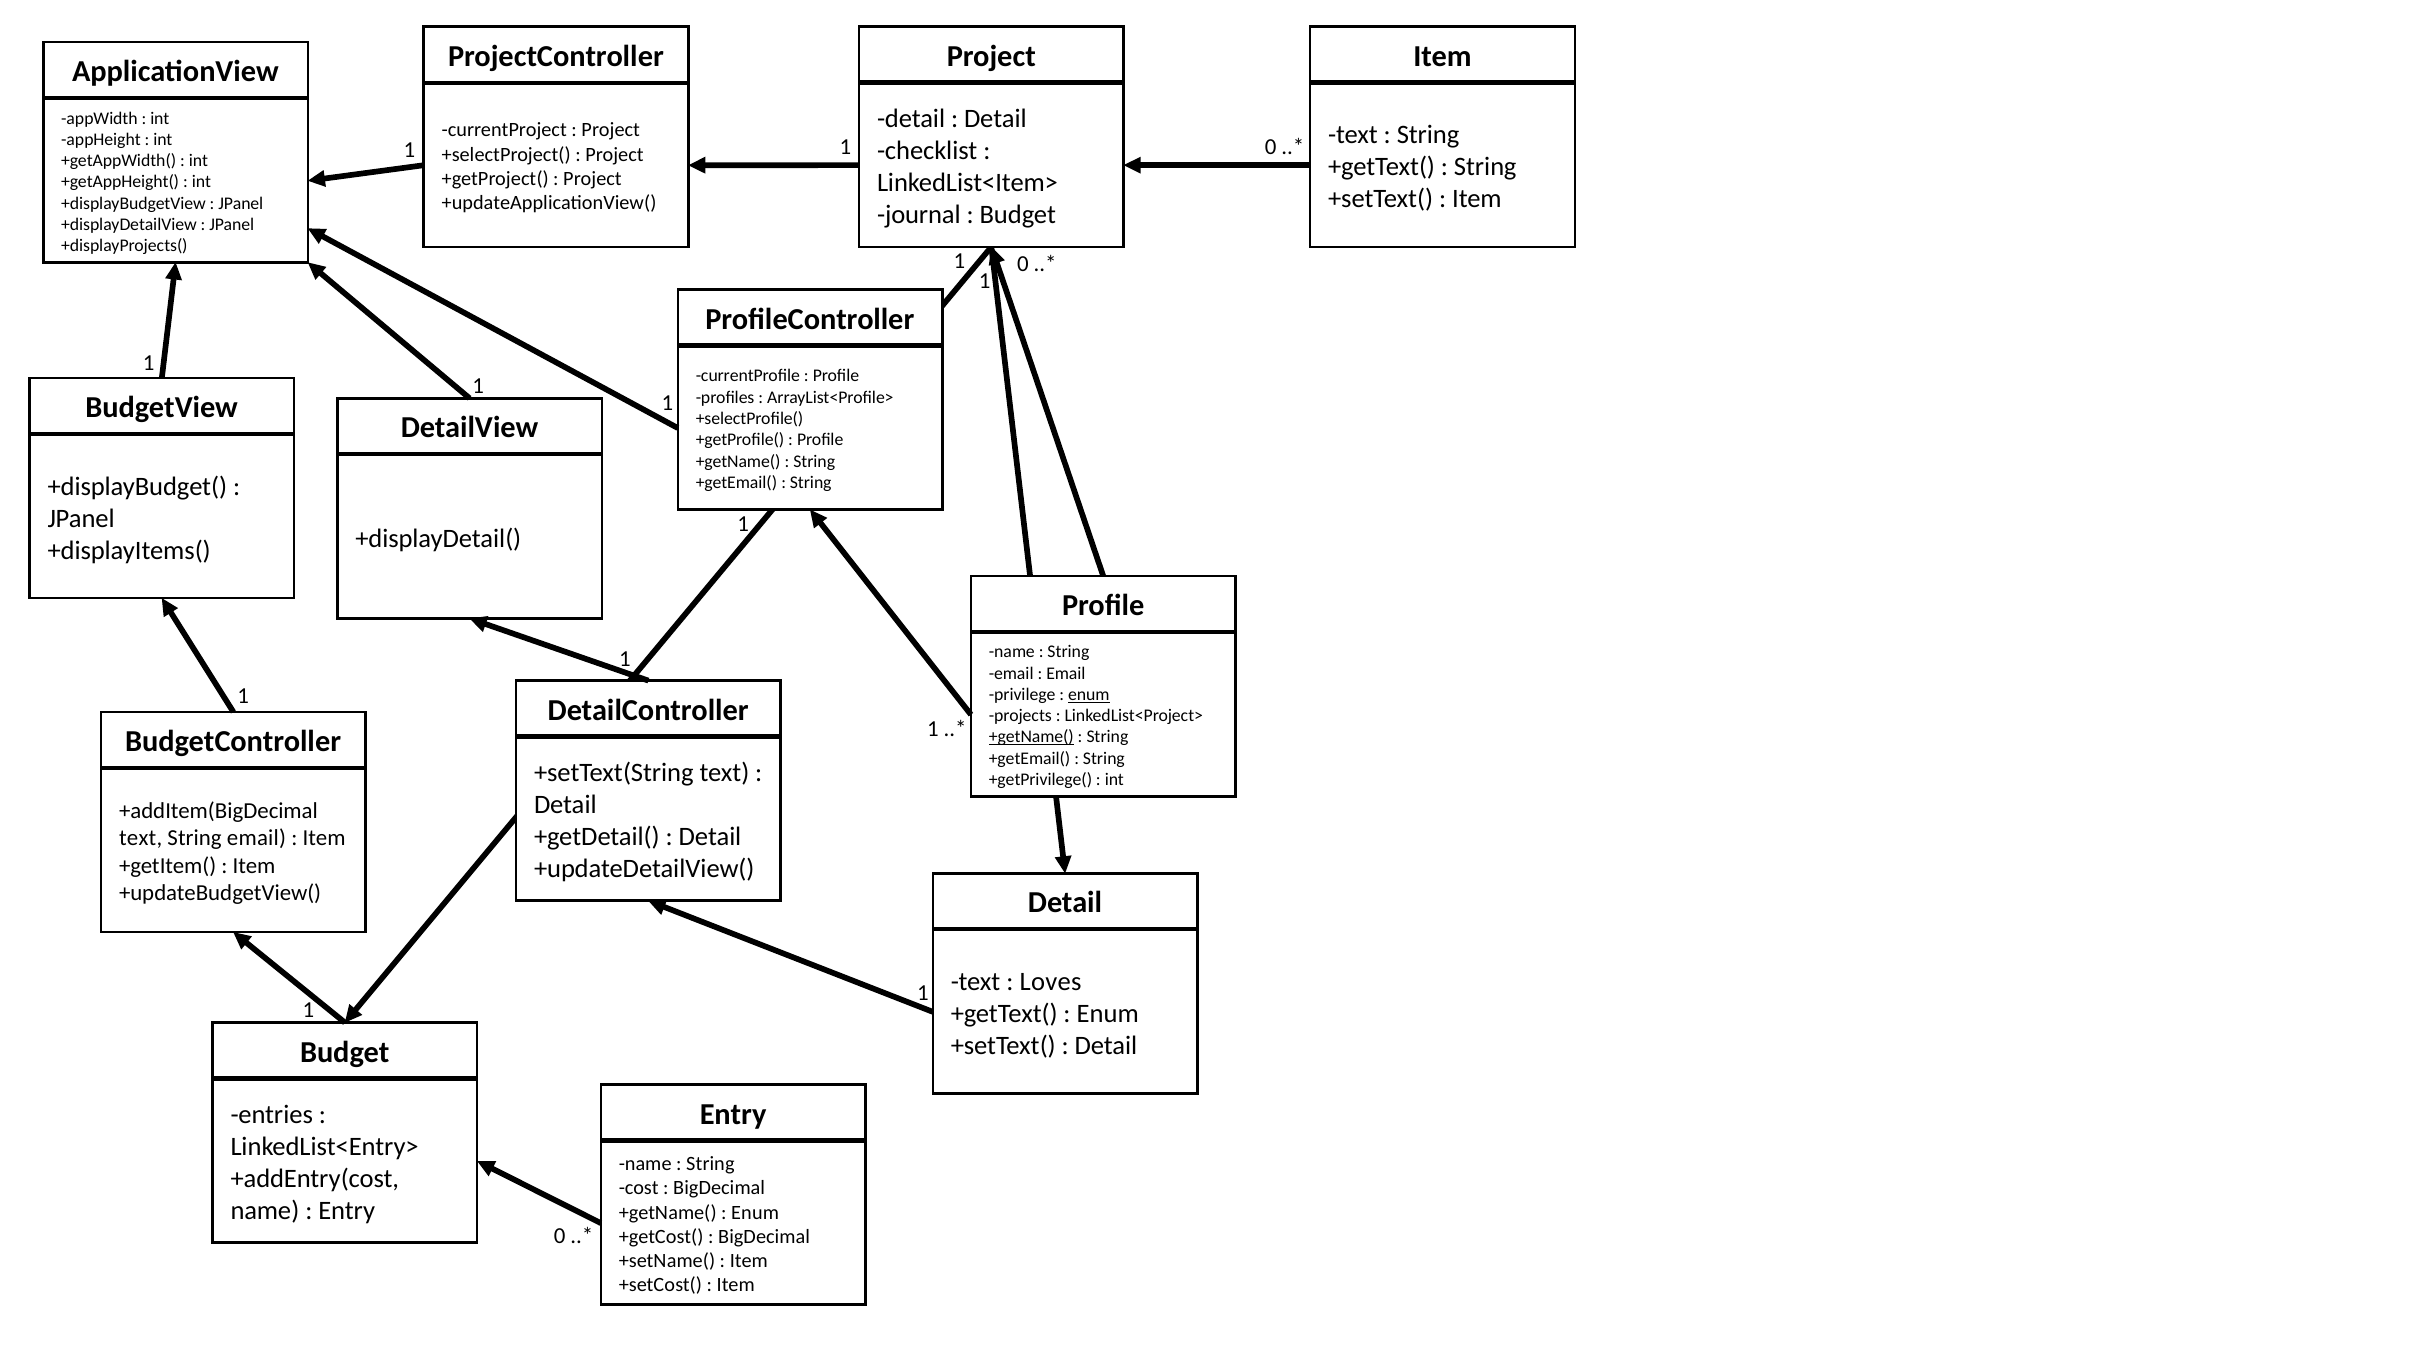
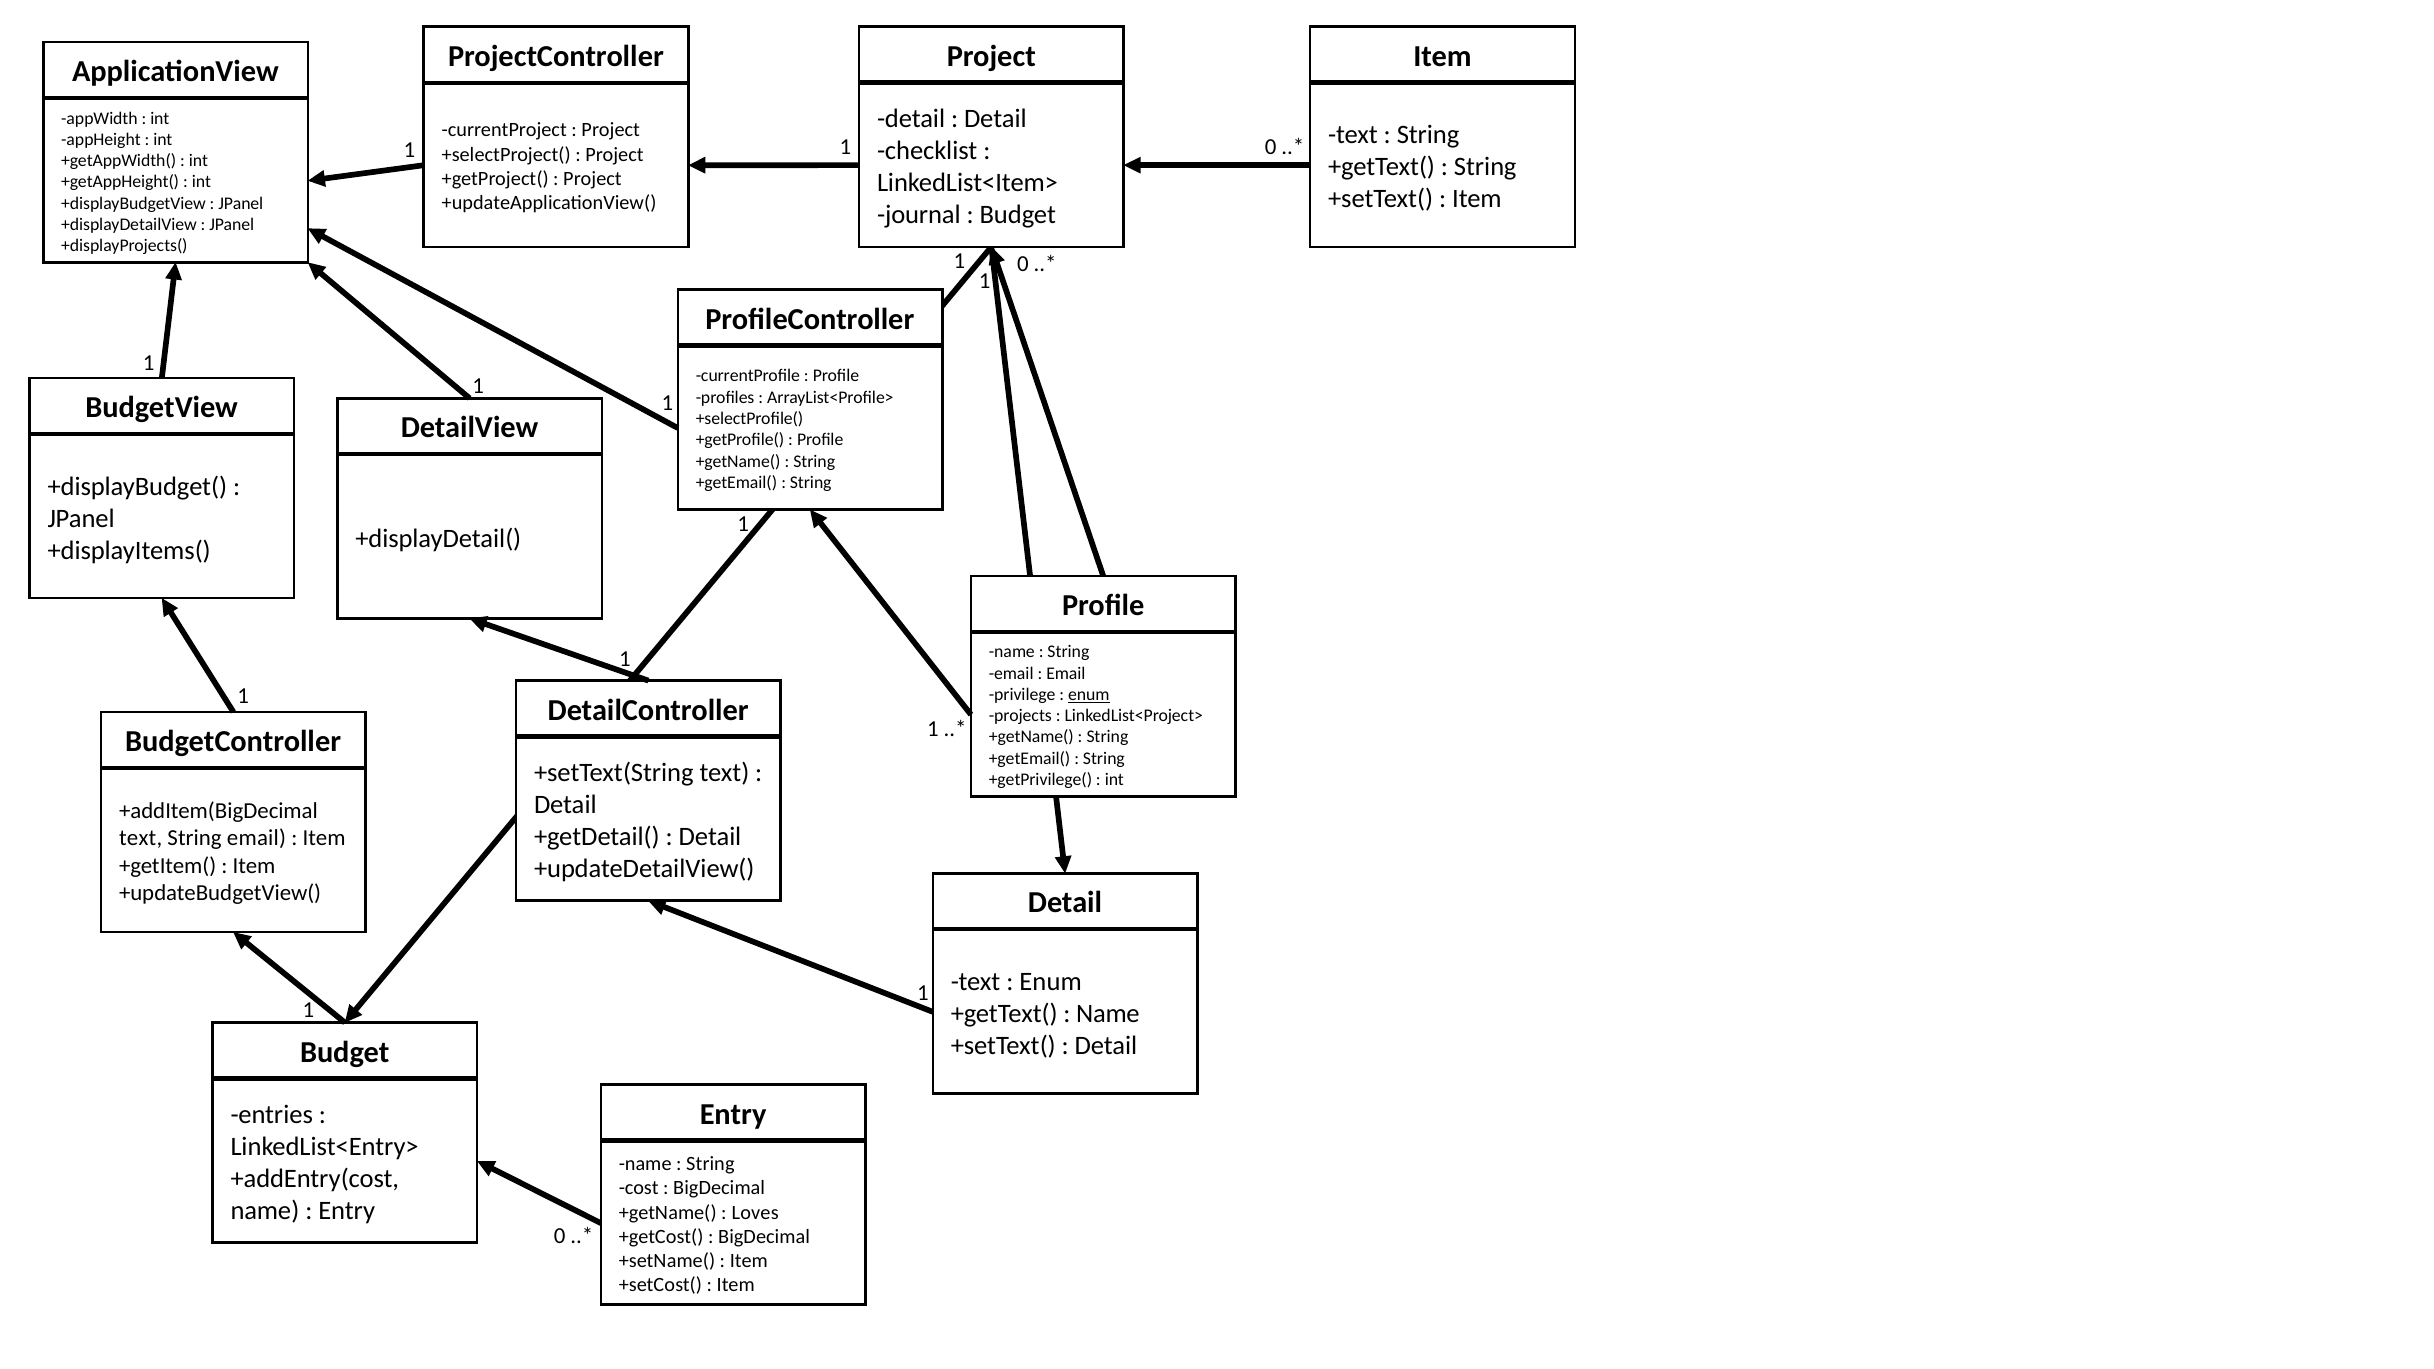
+getName( at (1031, 737) underline: present -> none
Loves at (1051, 982): Loves -> Enum
Enum at (1108, 1014): Enum -> Name
Enum at (755, 1213): Enum -> Loves
